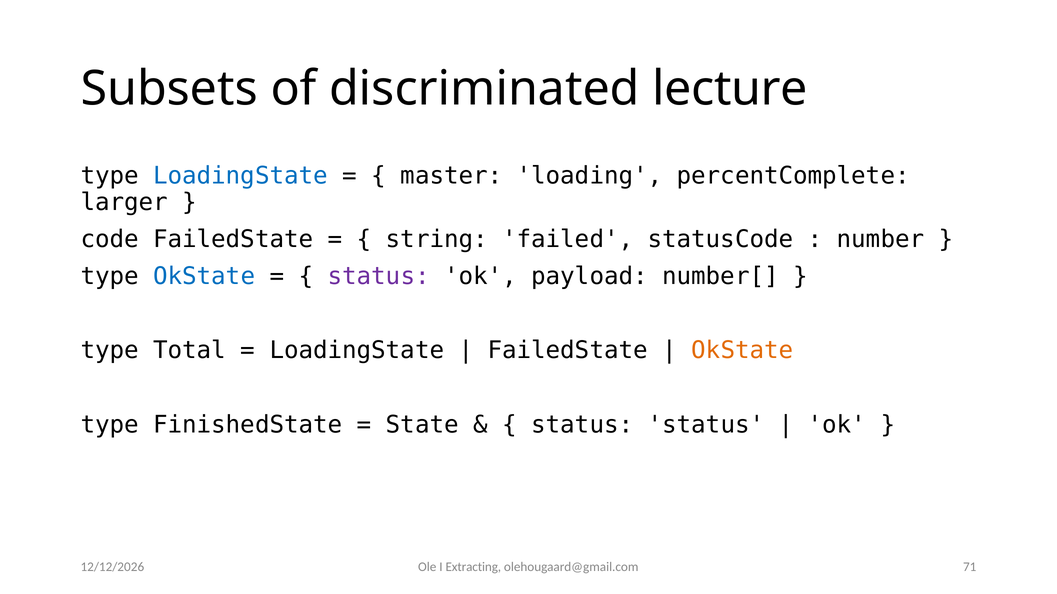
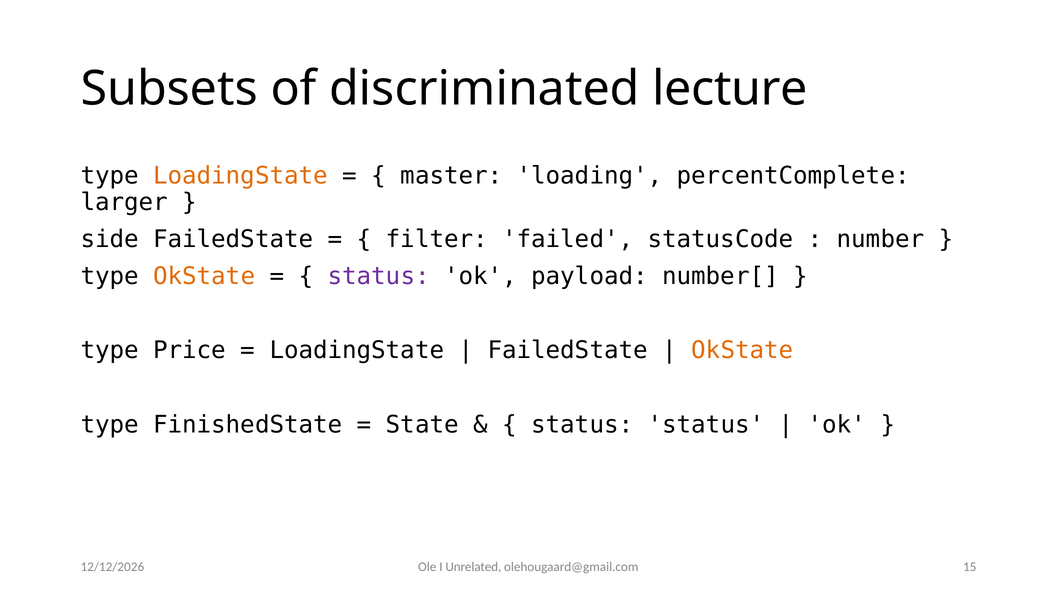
LoadingState at (240, 176) colour: blue -> orange
code: code -> side
string: string -> filter
OkState at (204, 277) colour: blue -> orange
Total: Total -> Price
Extracting: Extracting -> Unrelated
71: 71 -> 15
